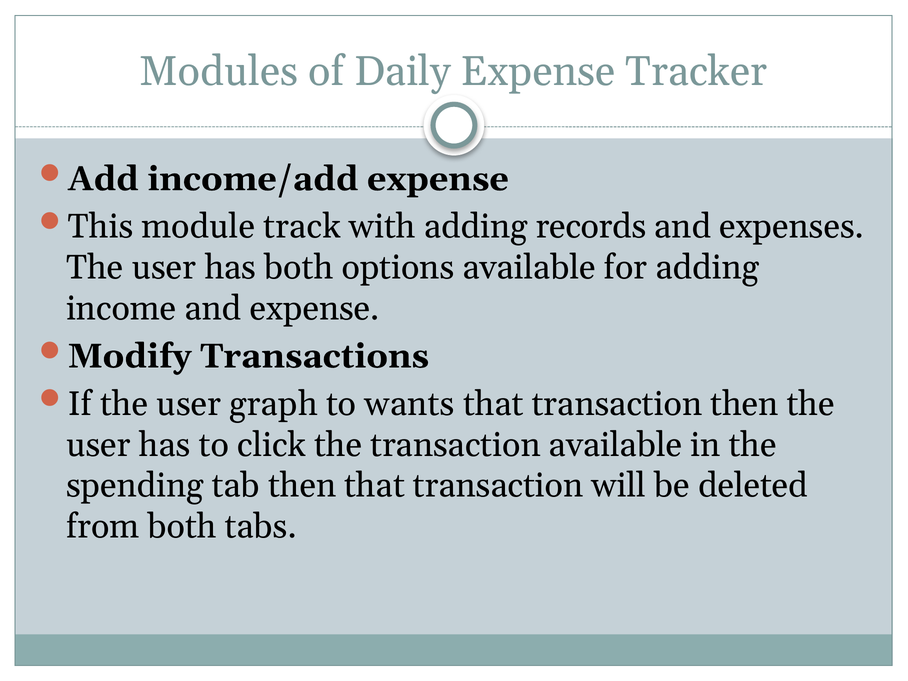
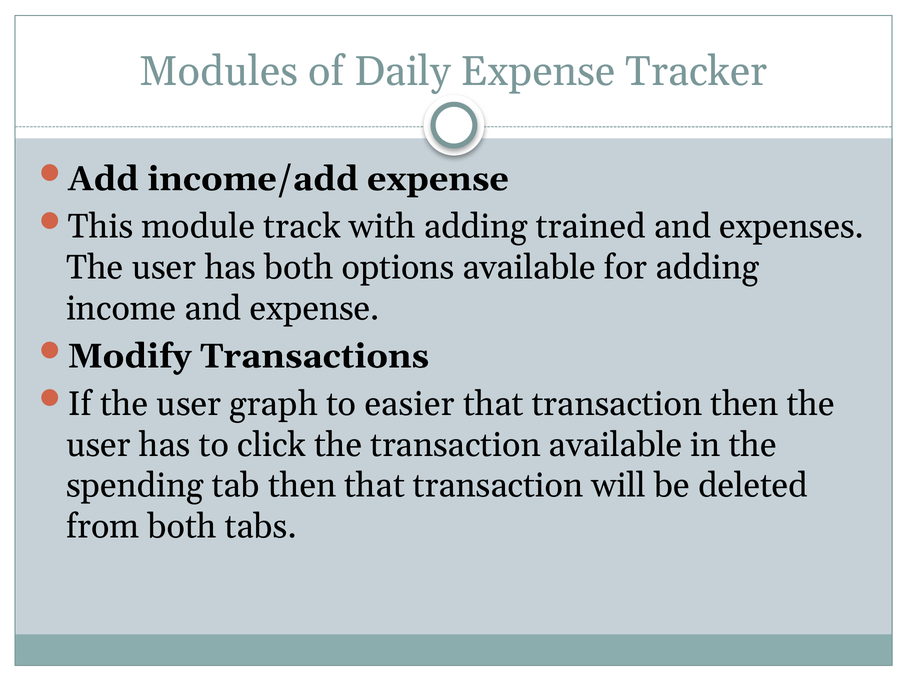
records: records -> trained
wants: wants -> easier
